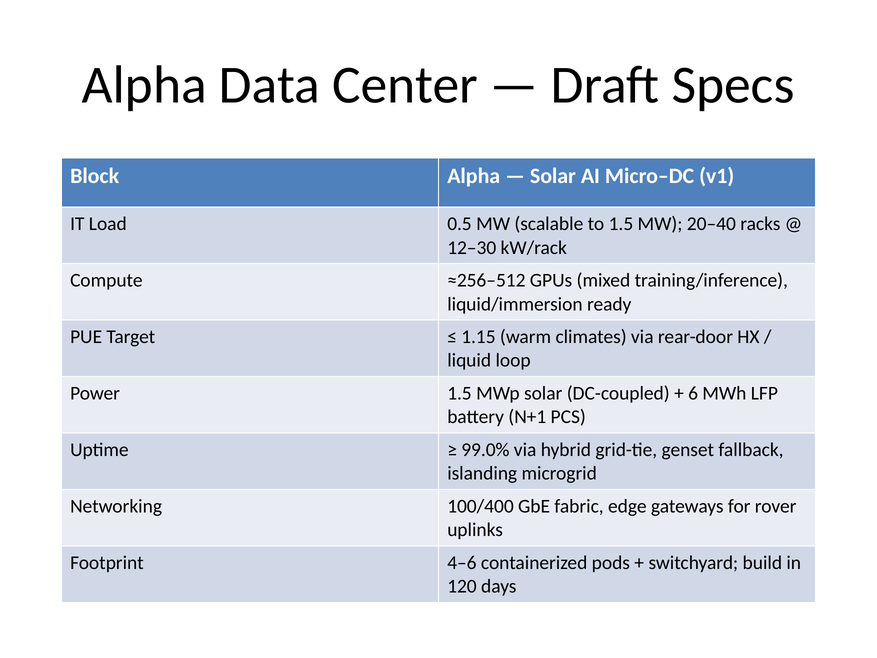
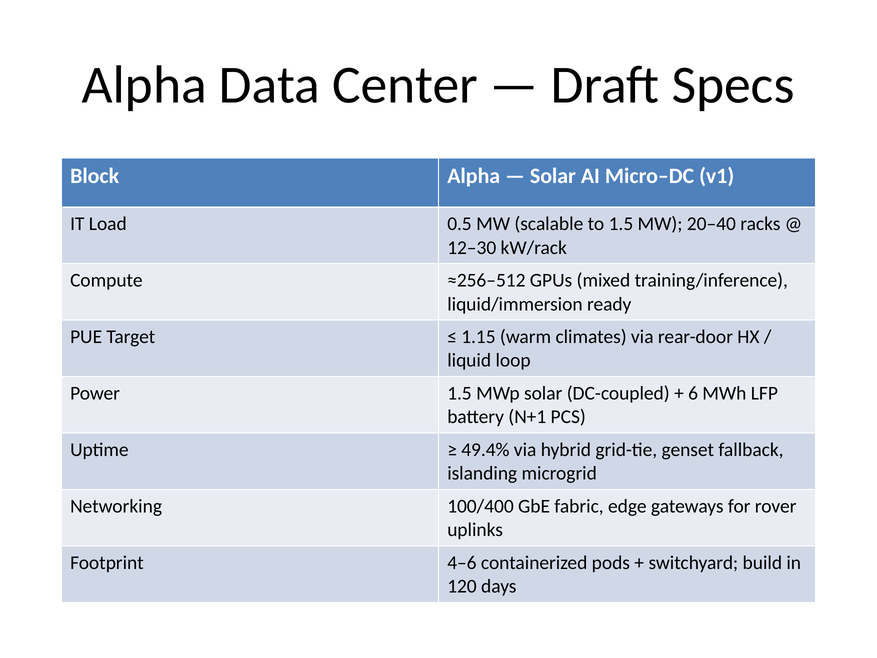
99.0%: 99.0% -> 49.4%
